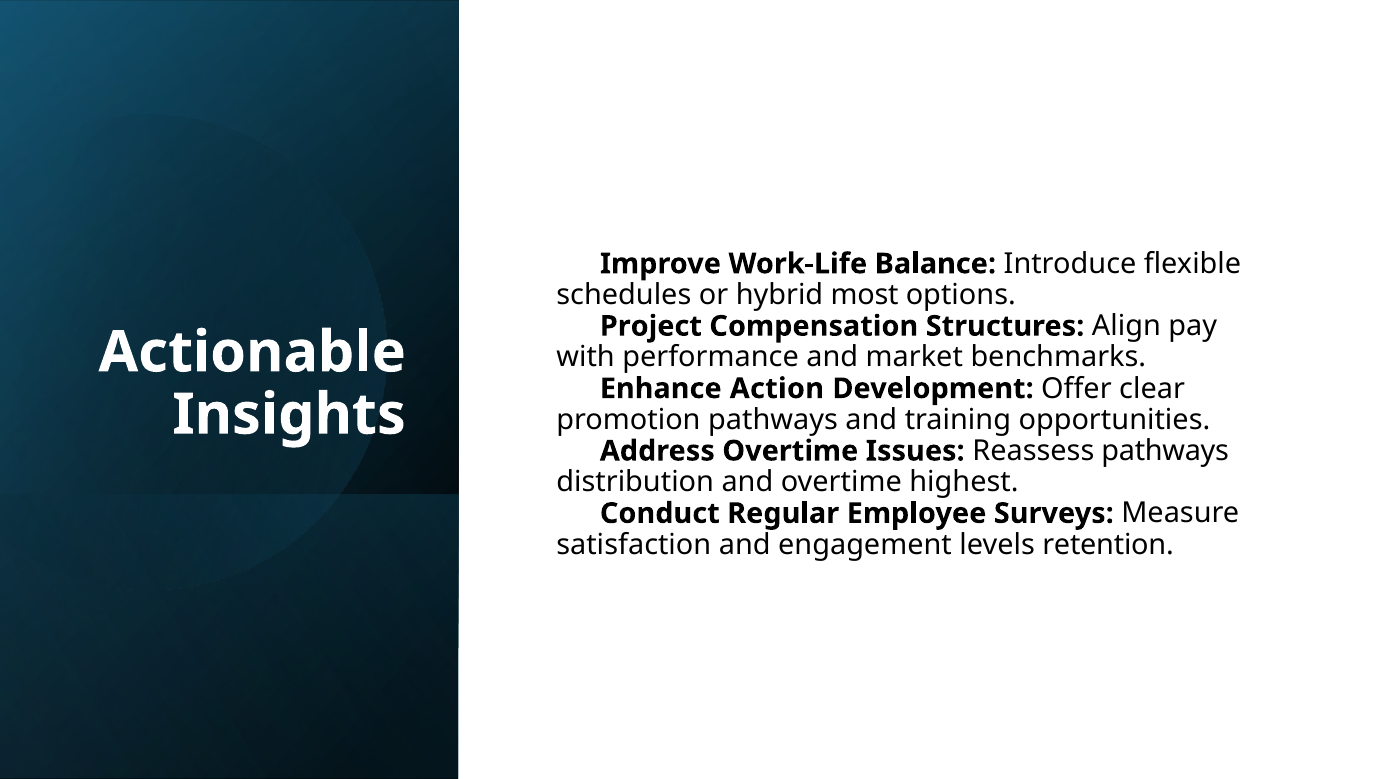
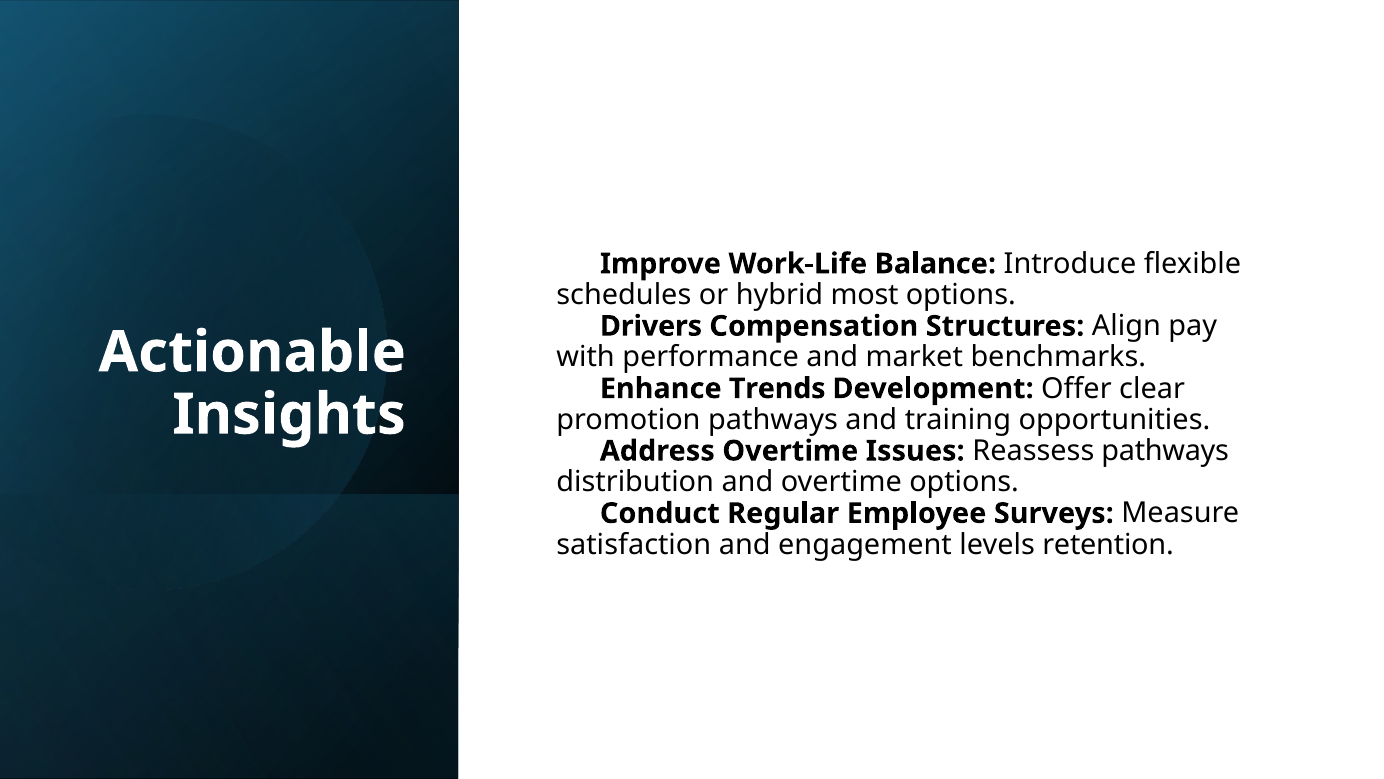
Project: Project -> Drivers
Action: Action -> Trends
overtime highest: highest -> options
